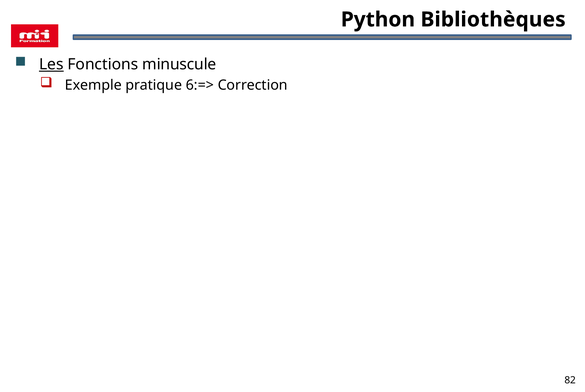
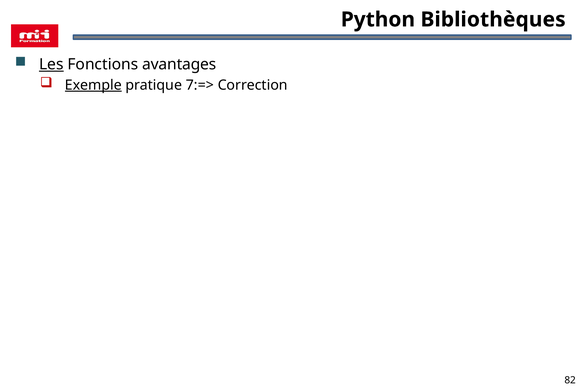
minuscule: minuscule -> avantages
Exemple underline: none -> present
6:=>: 6:=> -> 7:=>
